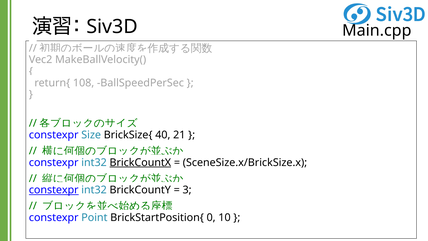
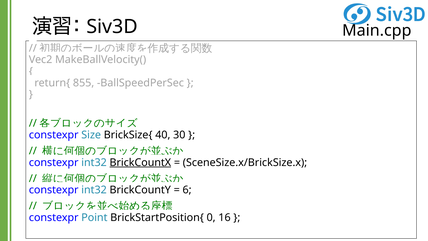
108: 108 -> 855
21: 21 -> 30
constexpr at (54, 190) underline: present -> none
3: 3 -> 6
10: 10 -> 16
